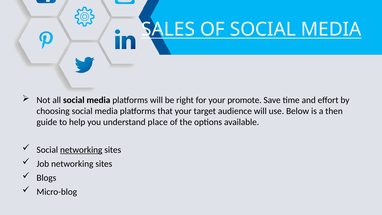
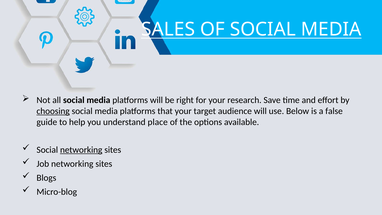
promote: promote -> research
choosing underline: none -> present
then: then -> false
